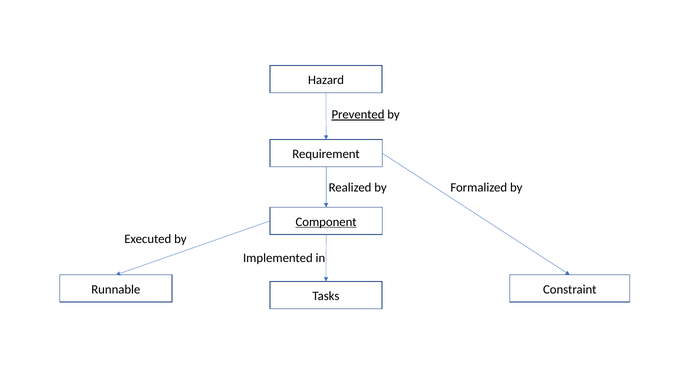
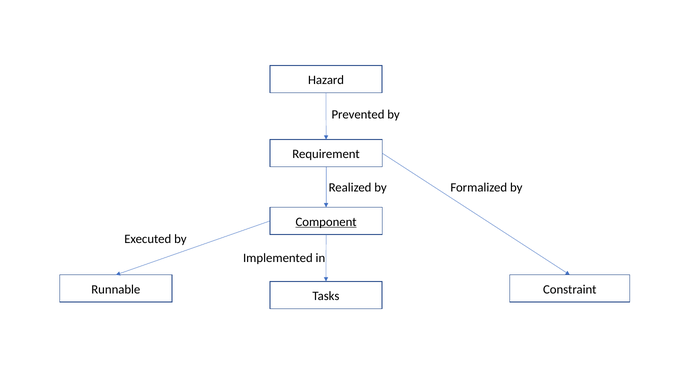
Prevented underline: present -> none
